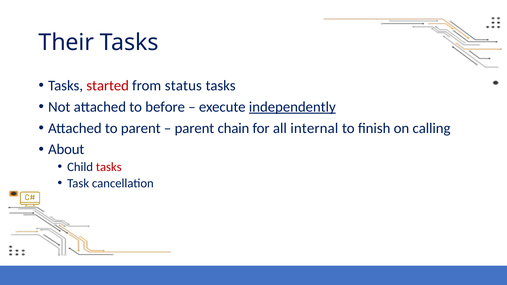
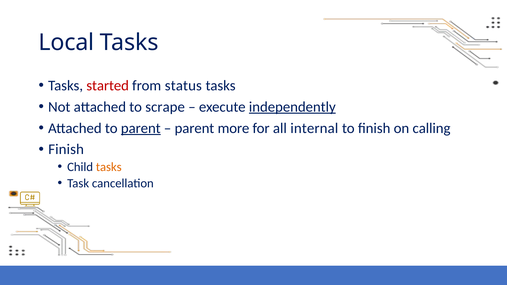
Their: Their -> Local
before: before -> scrape
parent at (141, 128) underline: none -> present
chain: chain -> more
About at (66, 149): About -> Finish
tasks at (109, 167) colour: red -> orange
